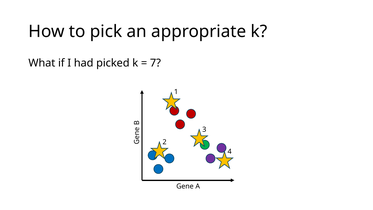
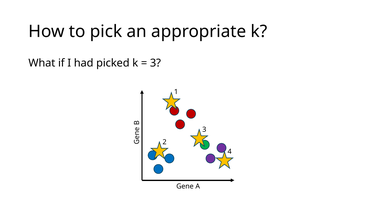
7 at (155, 63): 7 -> 3
